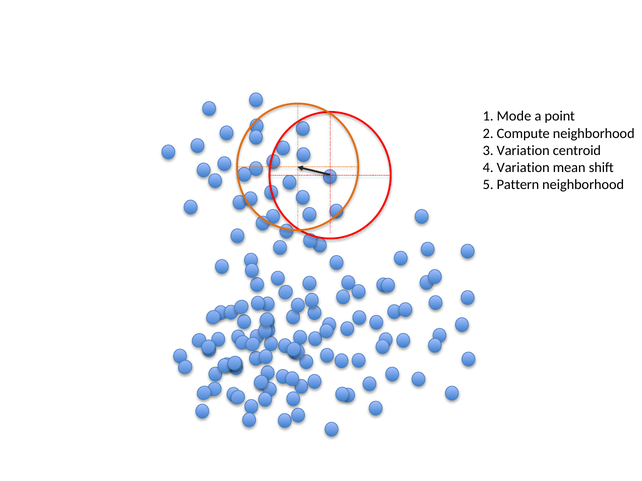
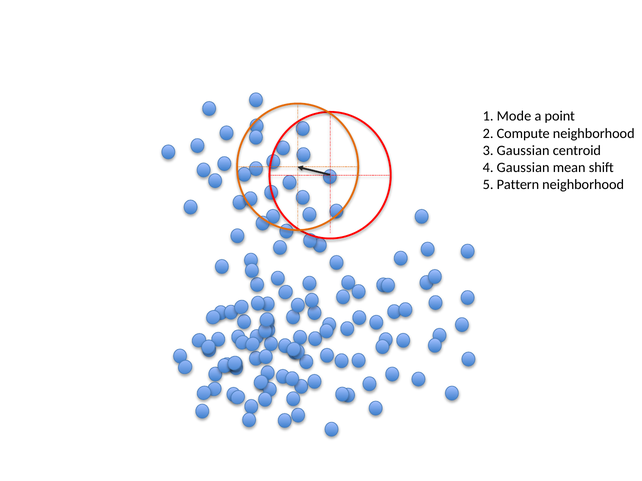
3 Variation: Variation -> Gaussian
4 Variation: Variation -> Gaussian
